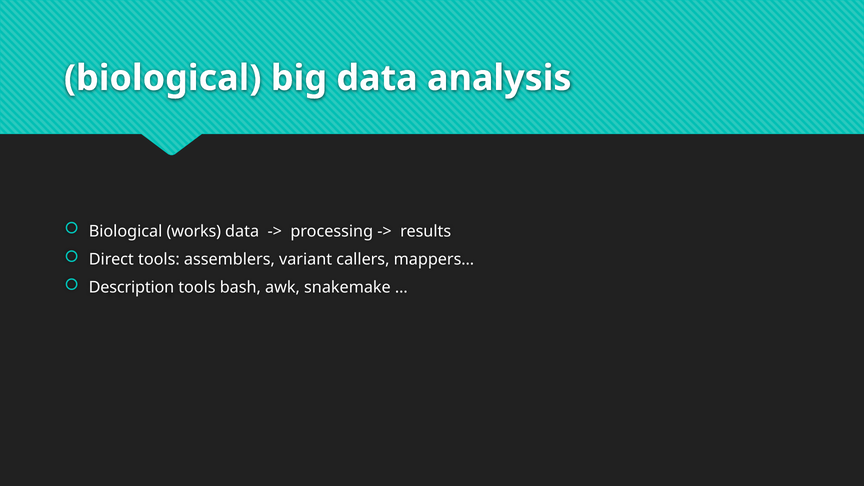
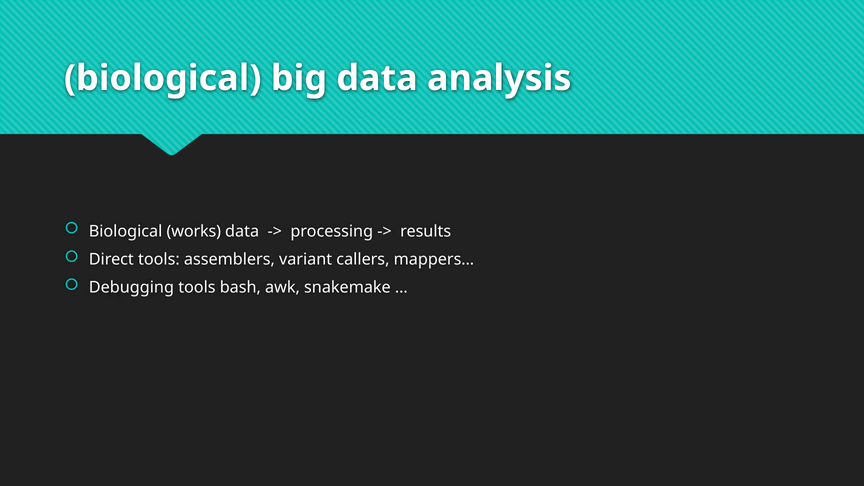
Description: Description -> Debugging
